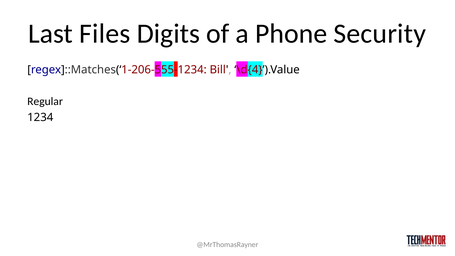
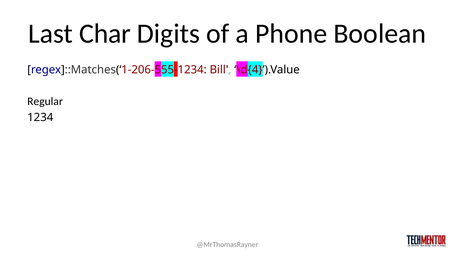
Files: Files -> Char
Security: Security -> Boolean
